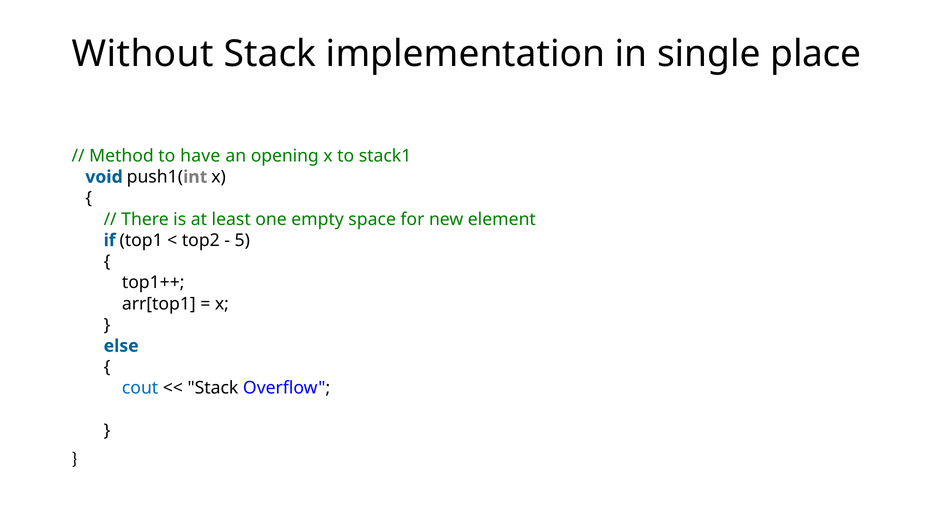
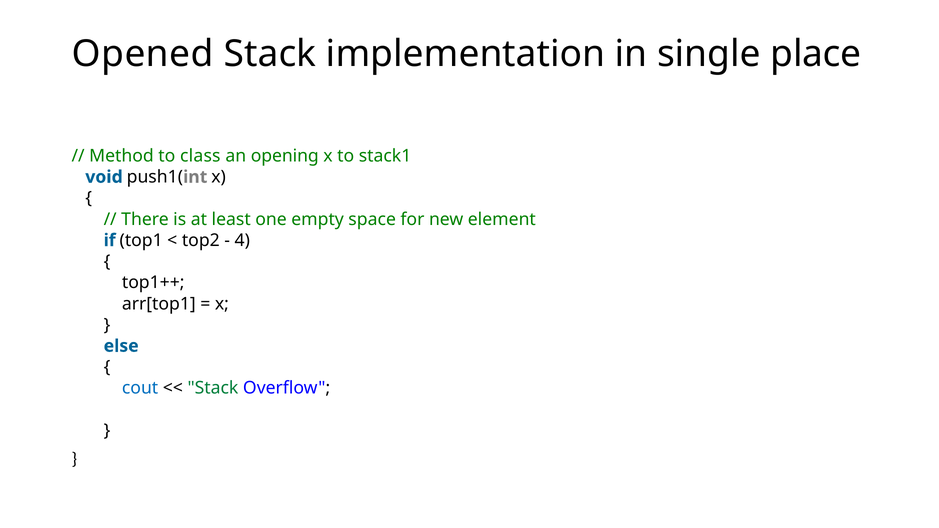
Without: Without -> Opened
have: have -> class
5: 5 -> 4
Stack at (213, 388) colour: black -> green
